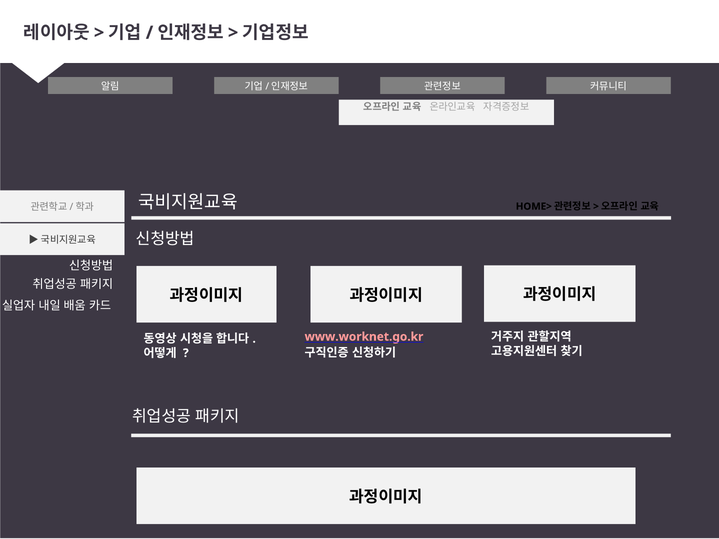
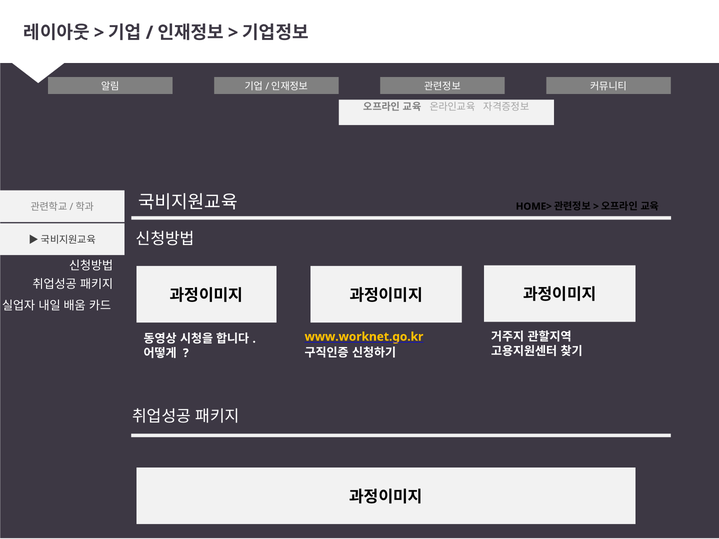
www.worknet.go.kr colour: pink -> yellow
